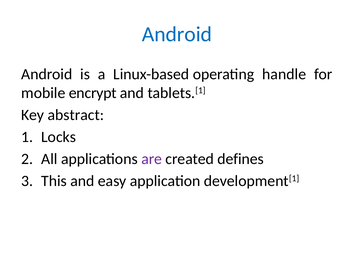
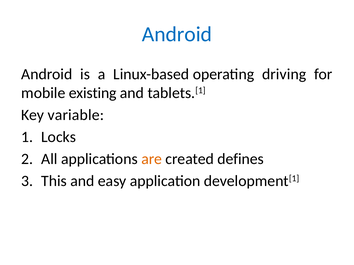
handle: handle -> driving
encrypt: encrypt -> existing
abstract: abstract -> variable
are colour: purple -> orange
